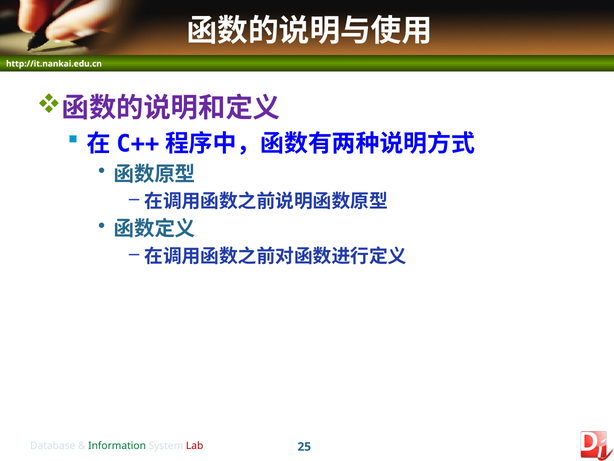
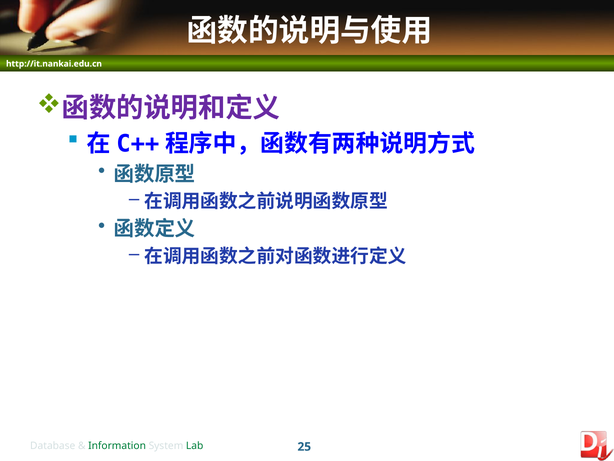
Lab colour: red -> green
